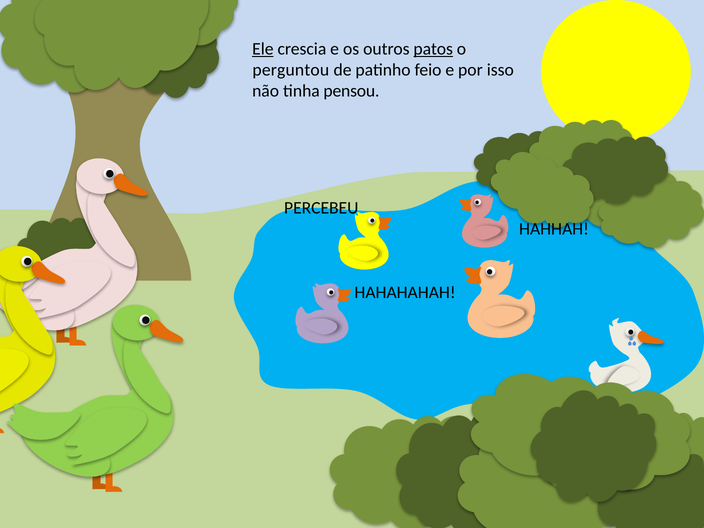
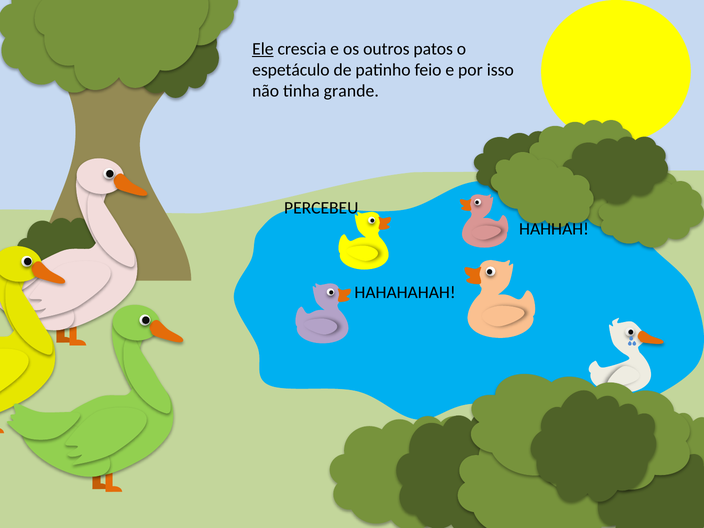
patos underline: present -> none
perguntou: perguntou -> espetáculo
pensou: pensou -> grande
